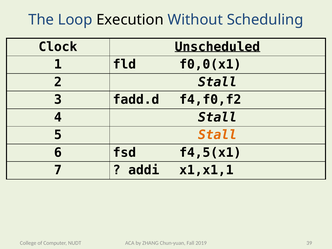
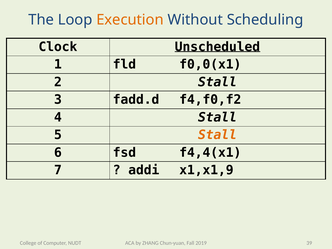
Execution colour: black -> orange
f4,5(x1: f4,5(x1 -> f4,4(x1
x1,x1,1: x1,x1,1 -> x1,x1,9
